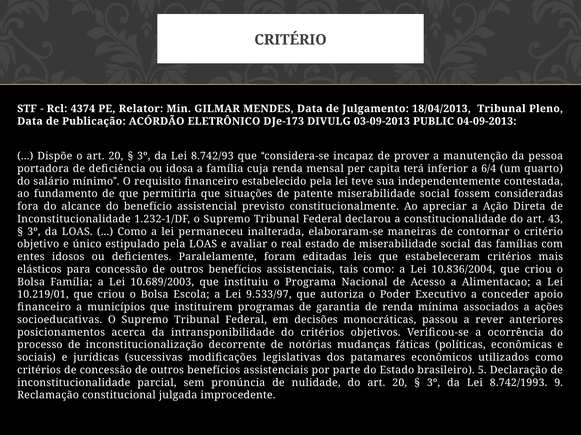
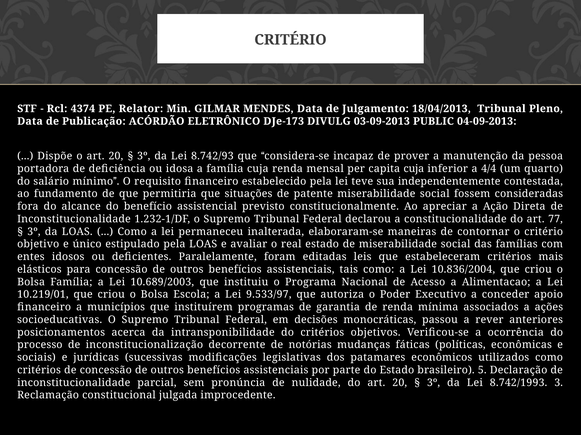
capita terá: terá -> cuja
6/4: 6/4 -> 4/4
43: 43 -> 77
9: 9 -> 3
